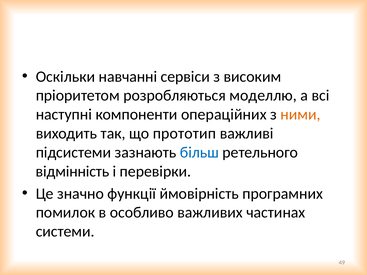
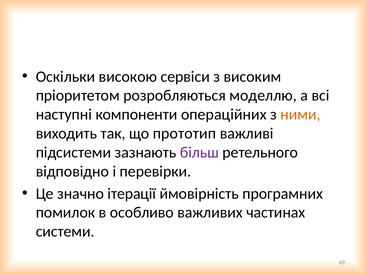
навчанні: навчанні -> високою
більш colour: blue -> purple
відмінність: відмінність -> відповідно
функції: функції -> ітерації
